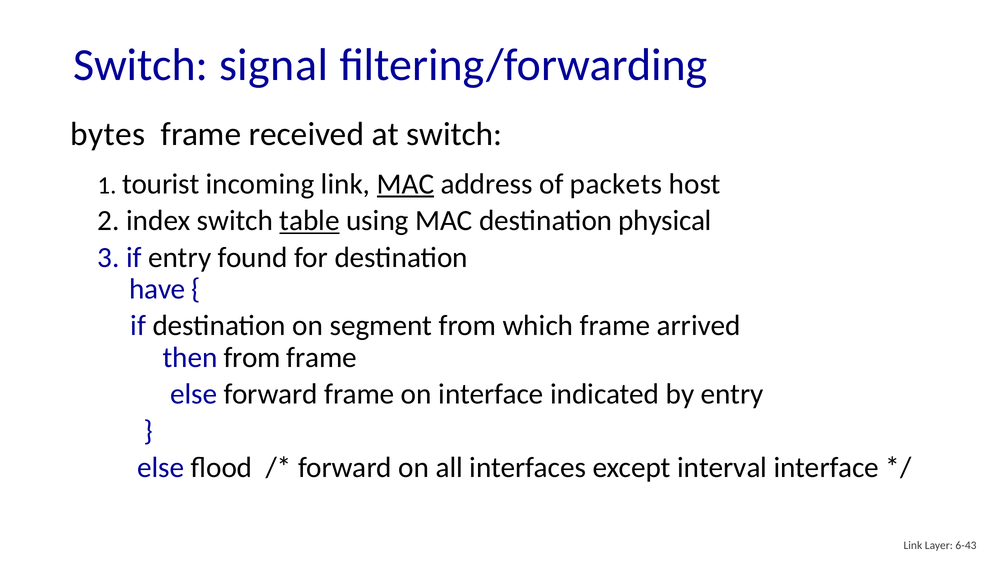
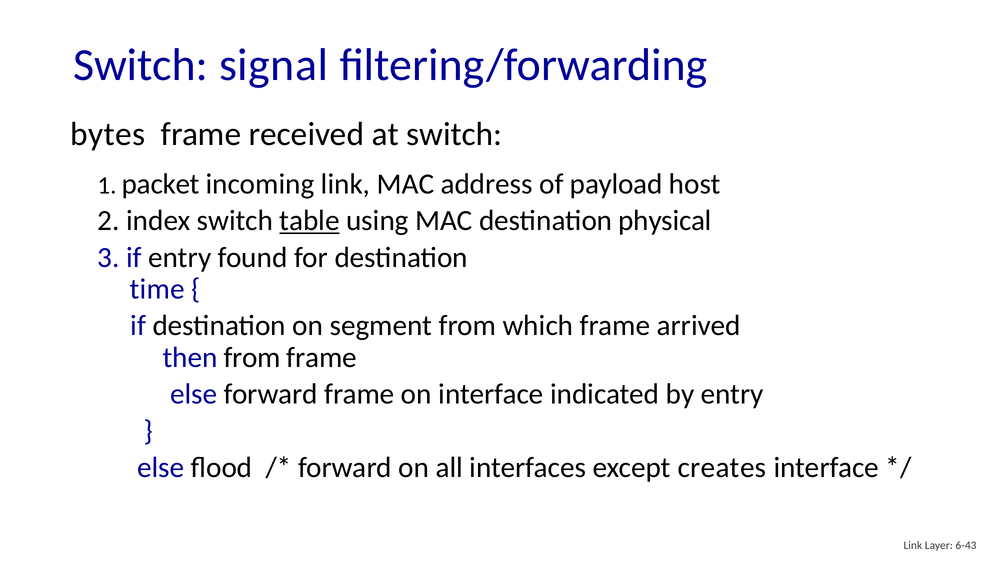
tourist: tourist -> packet
MAC at (405, 184) underline: present -> none
packets: packets -> payload
have: have -> time
interval: interval -> creates
